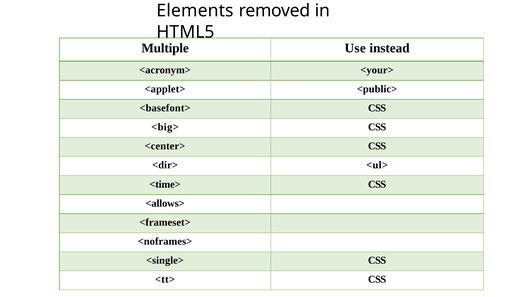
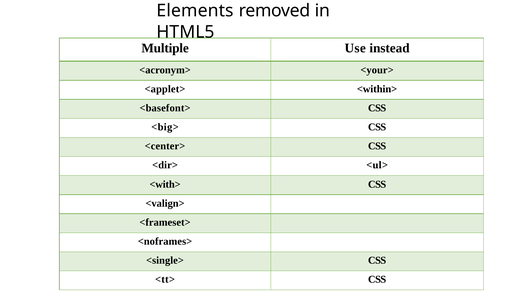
<public>: <public> -> <within>
<time>: <time> -> <with>
<allows>: <allows> -> <valign>
